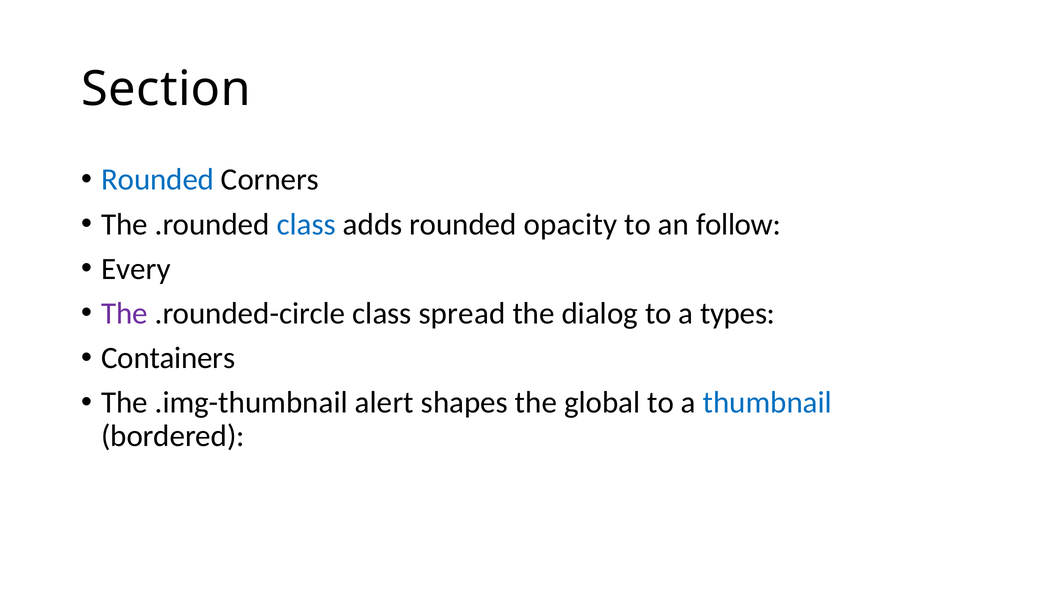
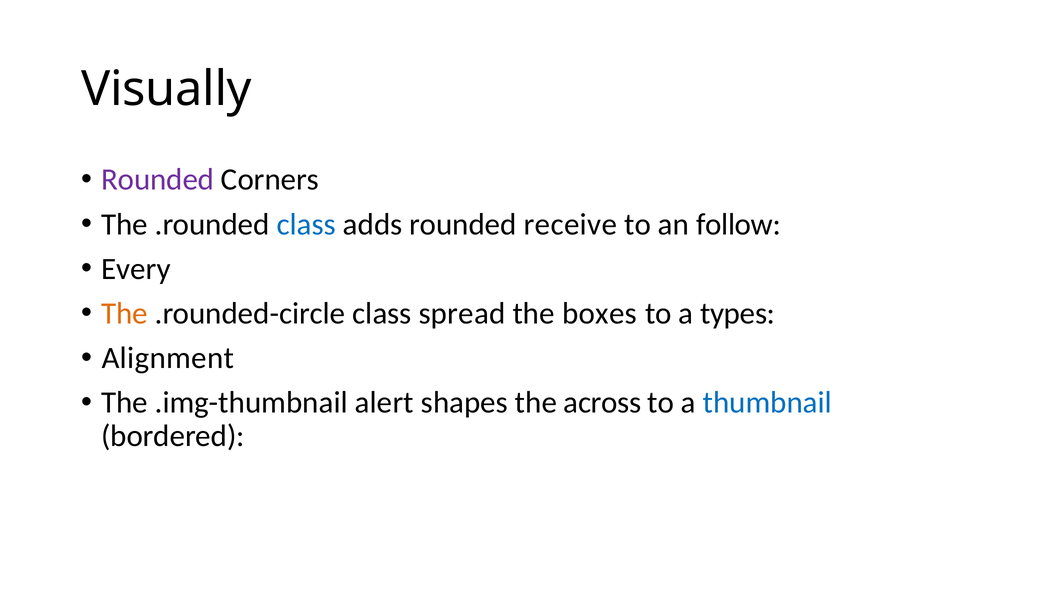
Section: Section -> Visually
Rounded at (158, 180) colour: blue -> purple
opacity: opacity -> receive
The at (124, 314) colour: purple -> orange
dialog: dialog -> boxes
Containers: Containers -> Alignment
global: global -> across
